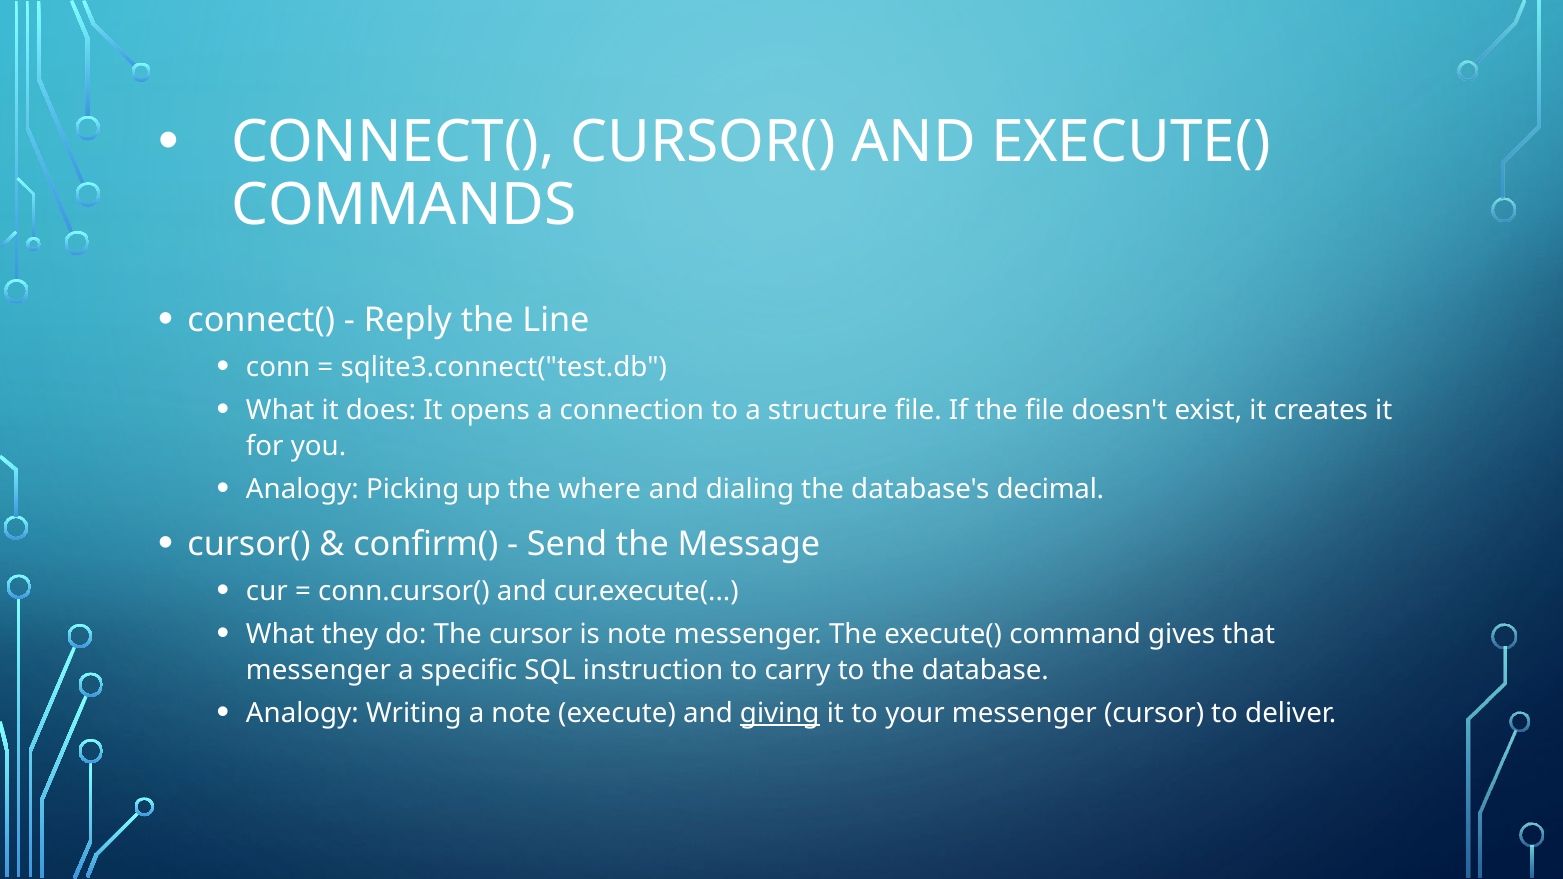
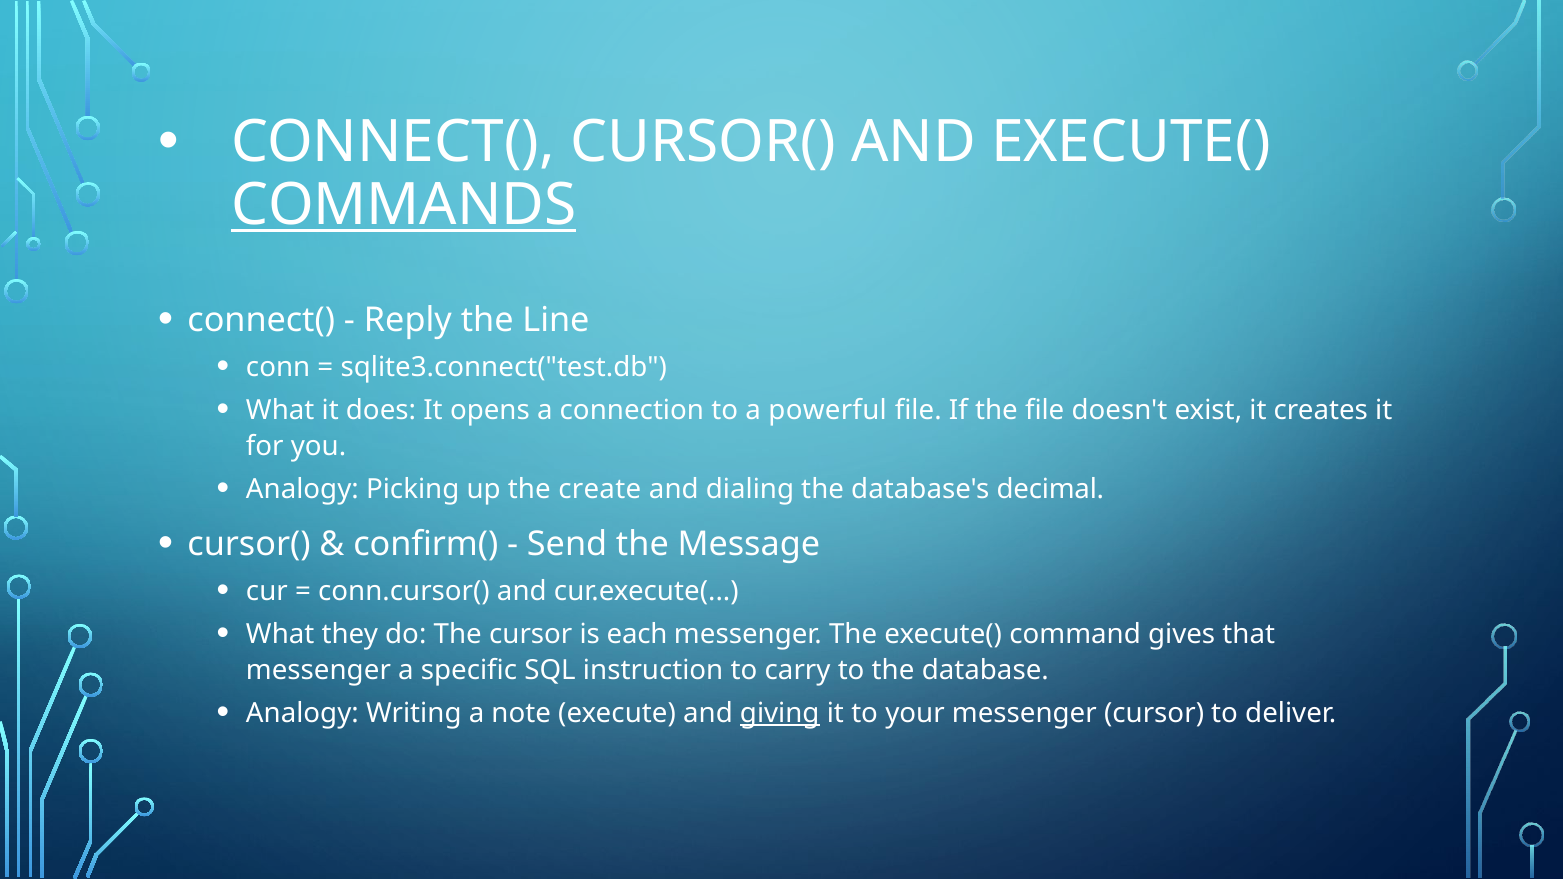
COMMANDS underline: none -> present
structure: structure -> powerful
where: where -> create
is note: note -> each
